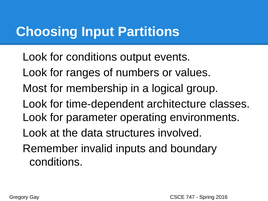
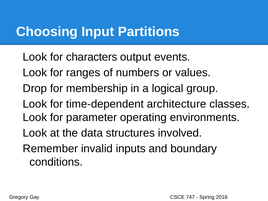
for conditions: conditions -> characters
Most: Most -> Drop
